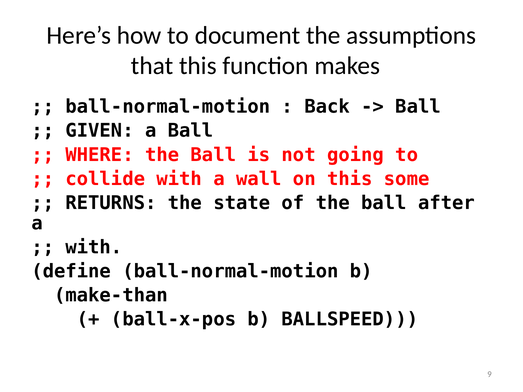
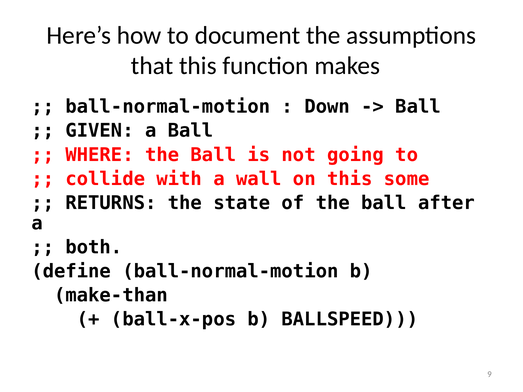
Back: Back -> Down
with at (94, 247): with -> both
